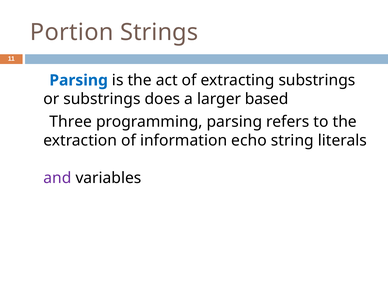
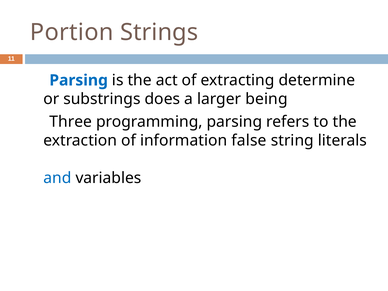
extracting substrings: substrings -> determine
based: based -> being
echo: echo -> false
and colour: purple -> blue
